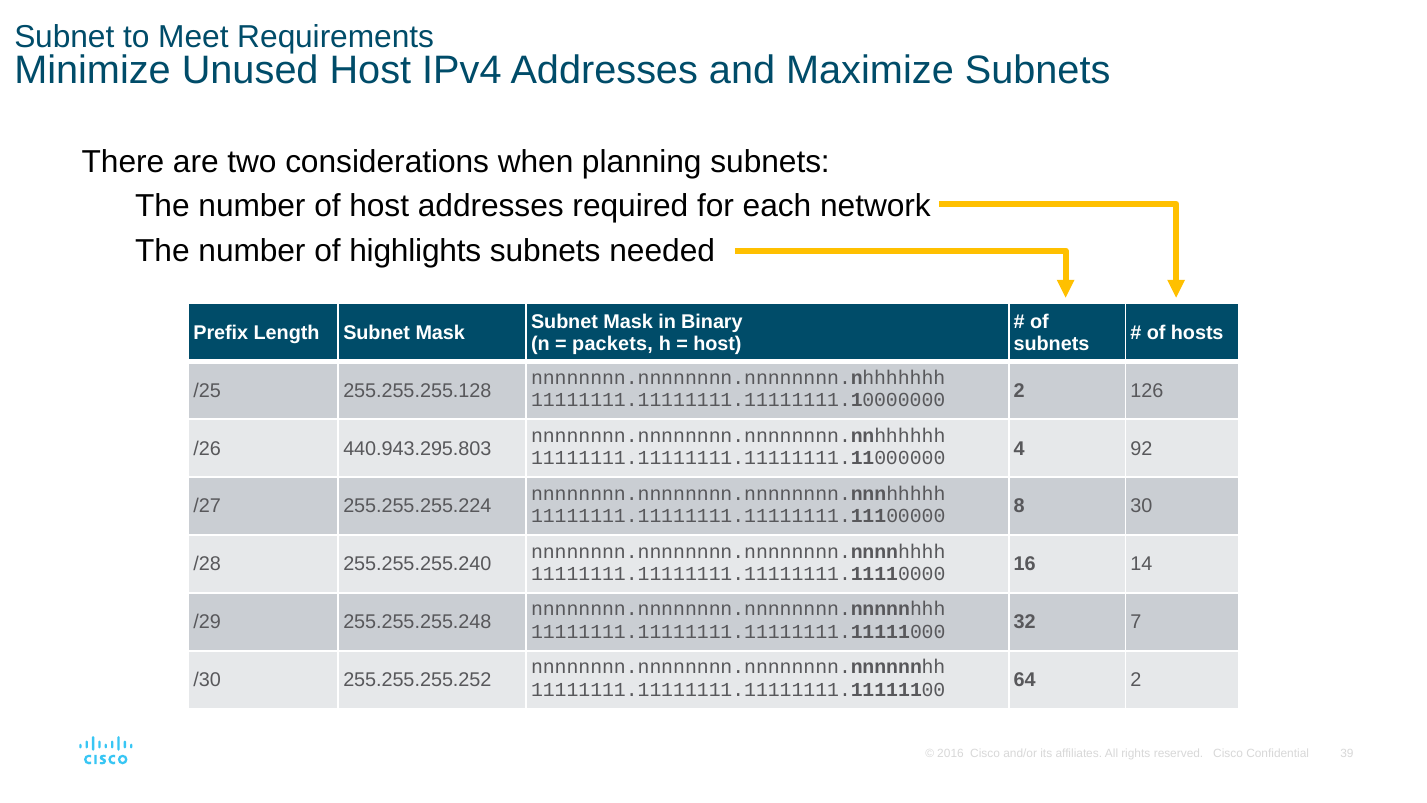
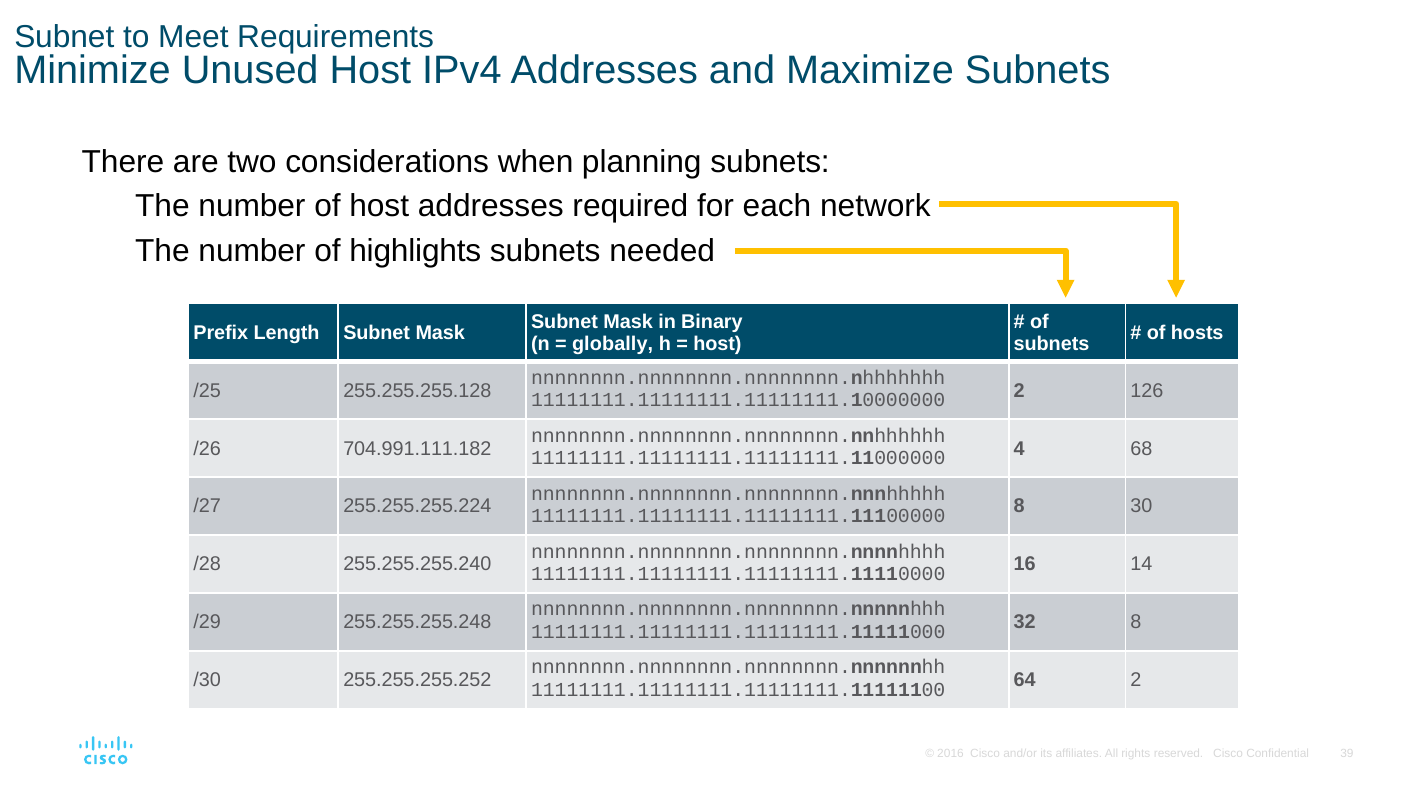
packets: packets -> globally
440.943.295.803: 440.943.295.803 -> 704.991.111.182
92: 92 -> 68
32 7: 7 -> 8
